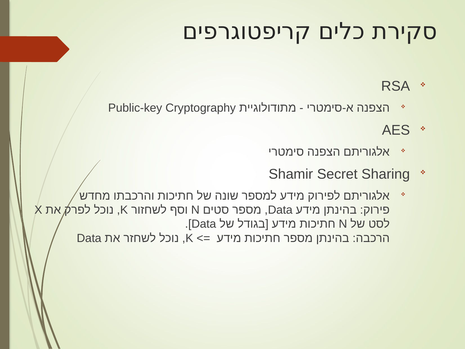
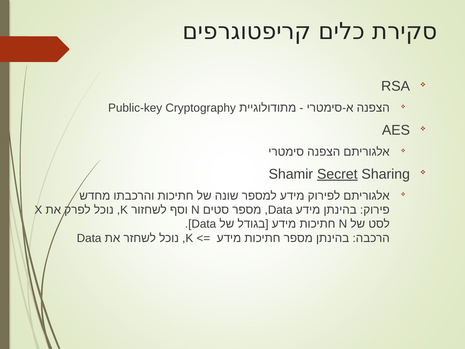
Secret underline: none -> present
